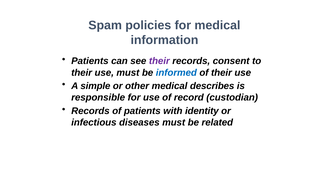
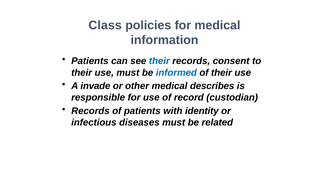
Spam: Spam -> Class
their at (159, 61) colour: purple -> blue
simple: simple -> invade
